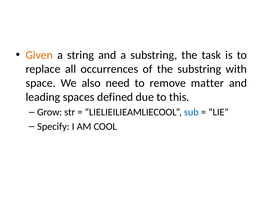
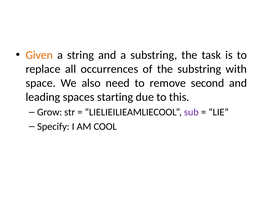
matter: matter -> second
defined: defined -> starting
sub colour: blue -> purple
